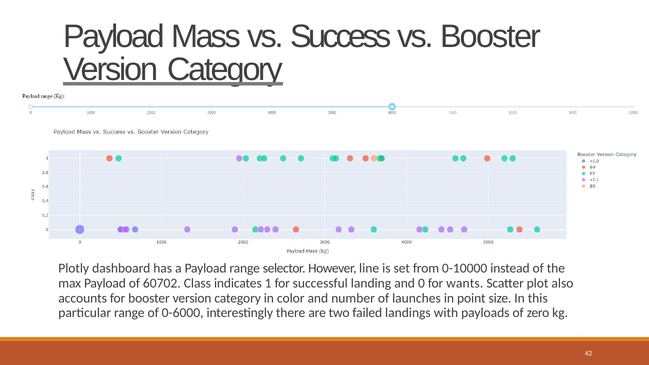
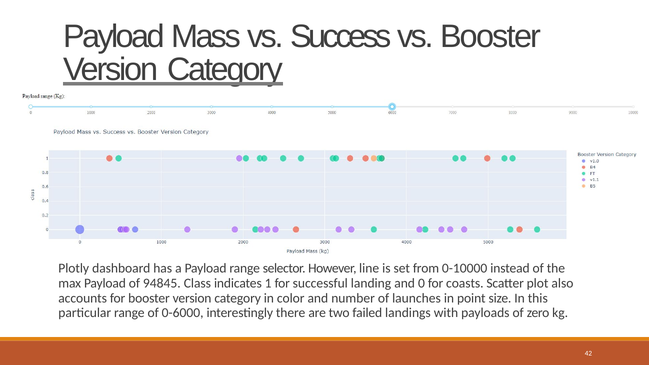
60702: 60702 -> 94845
wants: wants -> coasts
